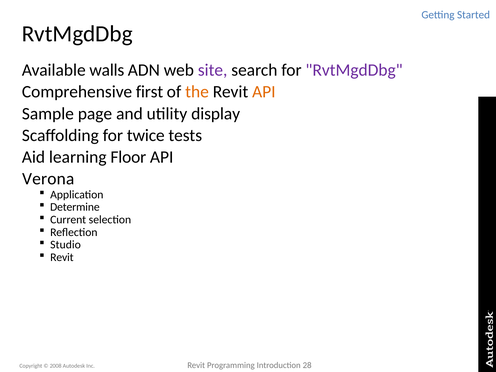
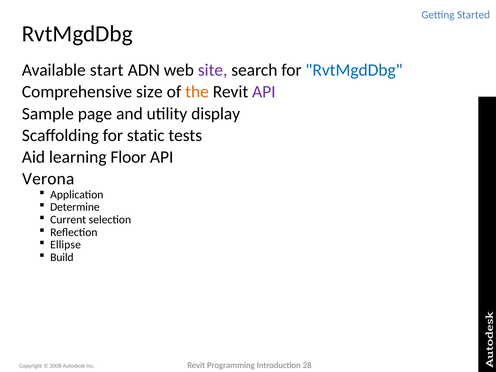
walls: walls -> start
RvtMgdDbg at (354, 70) colour: purple -> blue
first: first -> size
API at (264, 92) colour: orange -> purple
twice: twice -> static
Studio: Studio -> Ellipse
Revit at (62, 257): Revit -> Build
